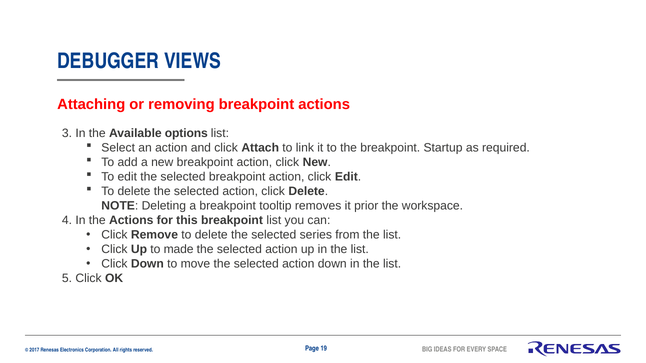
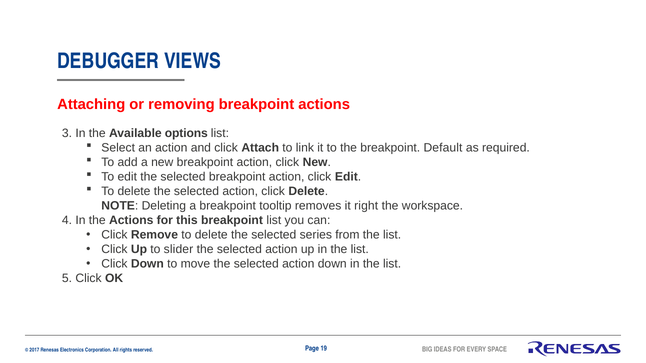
Startup: Startup -> Default
prior: prior -> right
made: made -> slider
